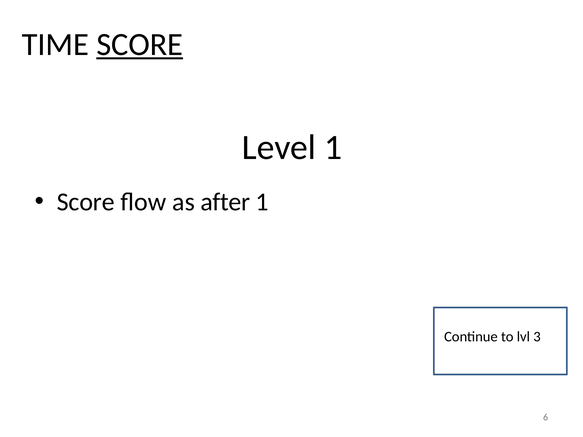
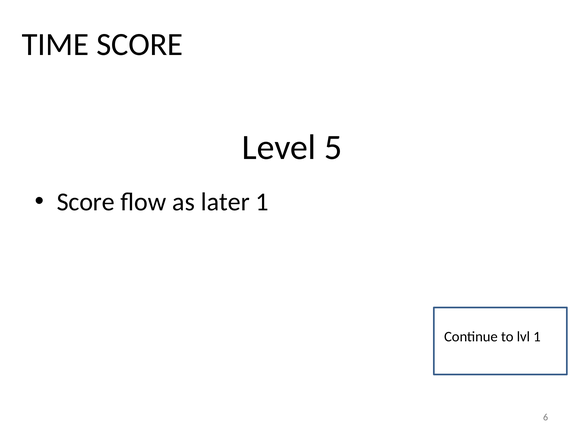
SCORE at (140, 44) underline: present -> none
Level 1: 1 -> 5
after: after -> later
lvl 3: 3 -> 1
